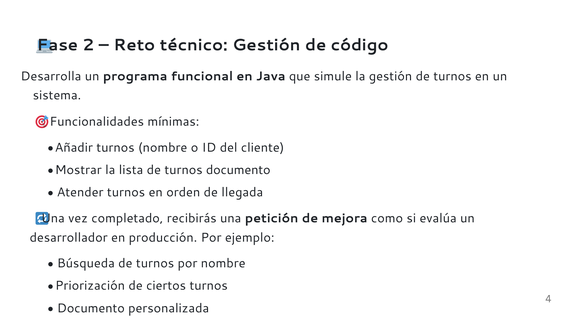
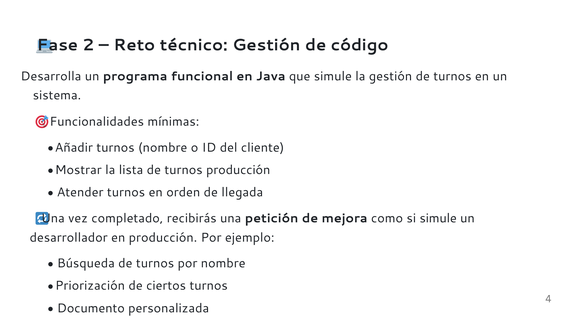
de turnos documento: documento -> producción
si evalúa: evalúa -> simule
